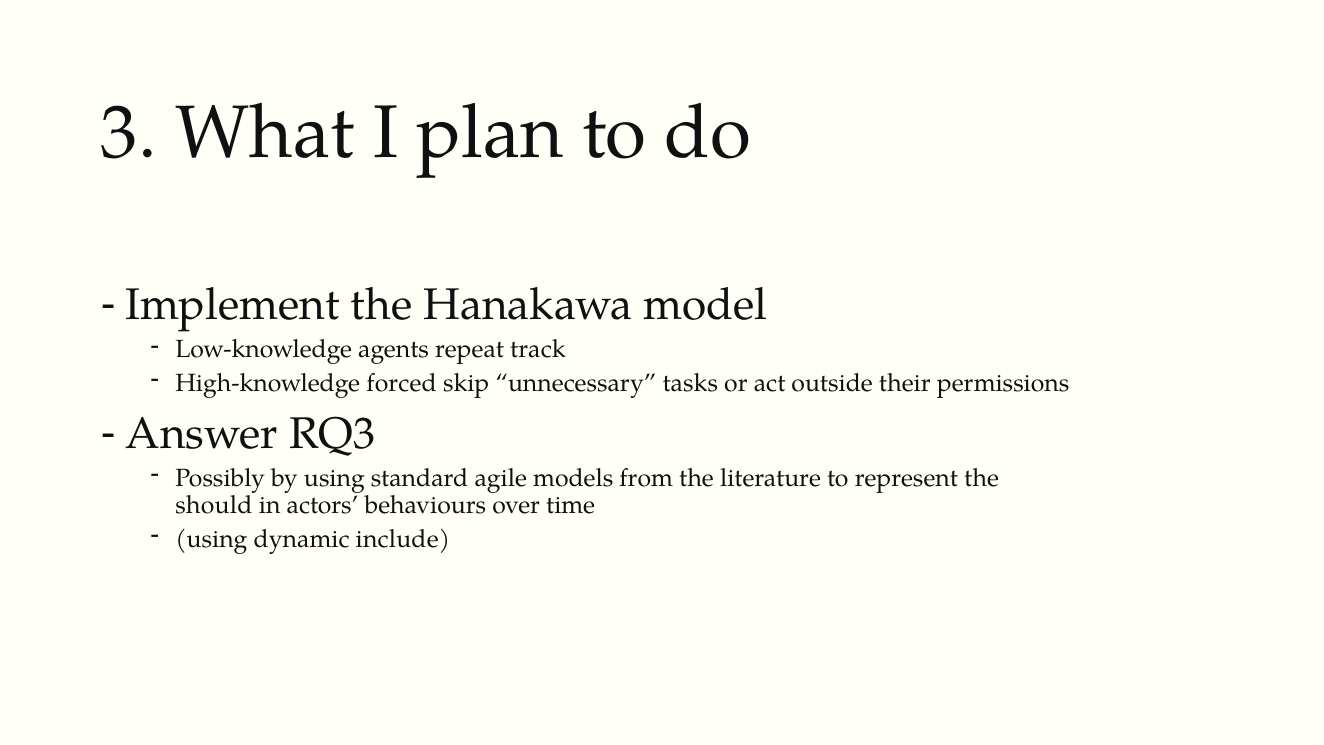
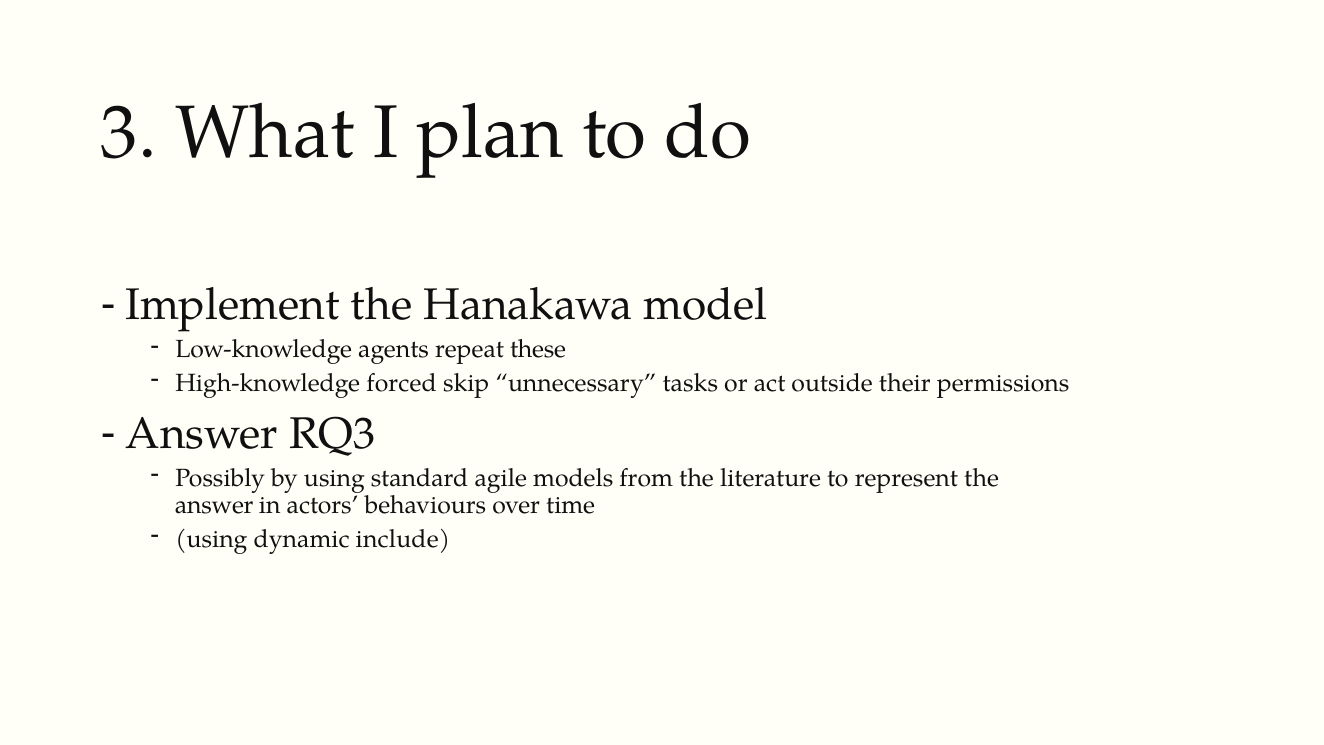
track: track -> these
should at (214, 505): should -> answer
